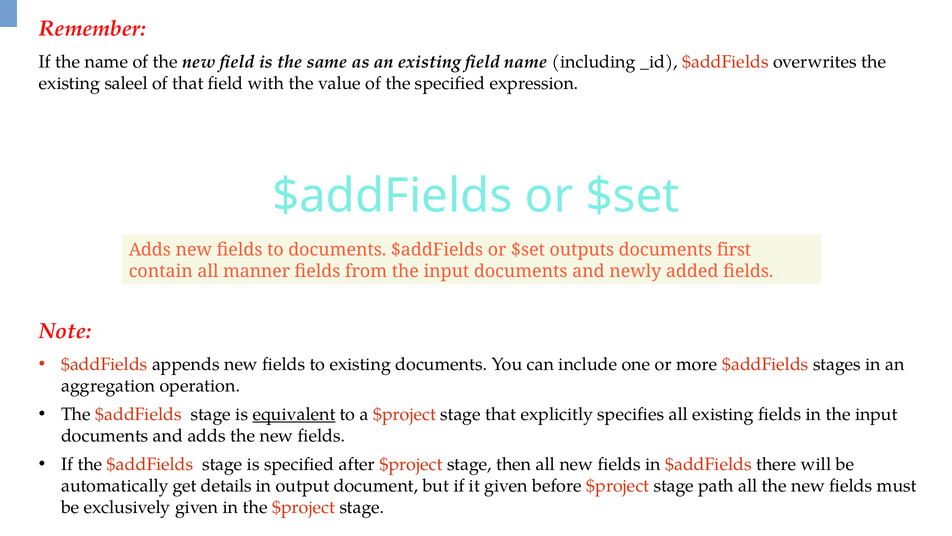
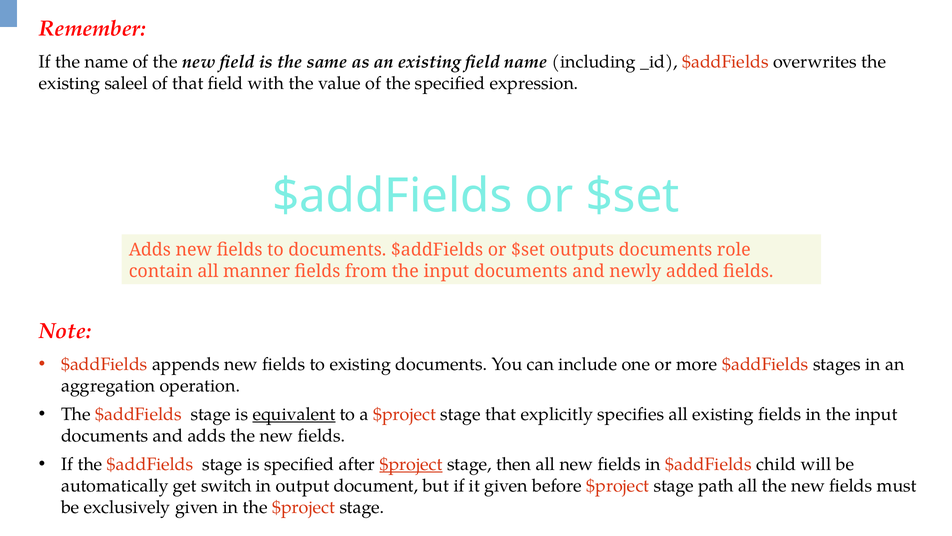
first: first -> role
$project at (411, 464) underline: none -> present
there: there -> child
details: details -> switch
